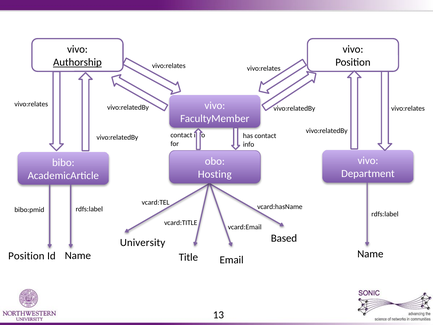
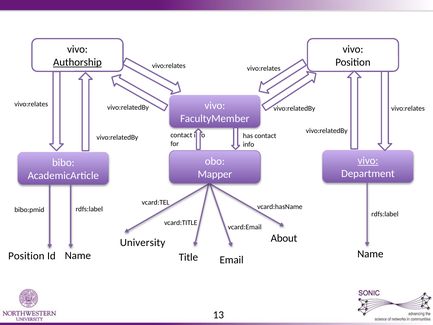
vivo at (368, 160) underline: none -> present
Hosting: Hosting -> Mapper
Based: Based -> About
